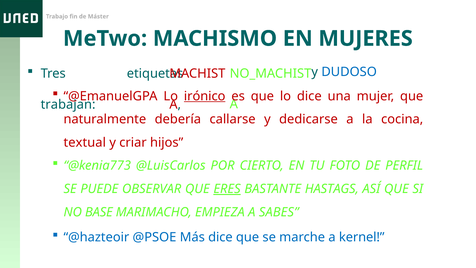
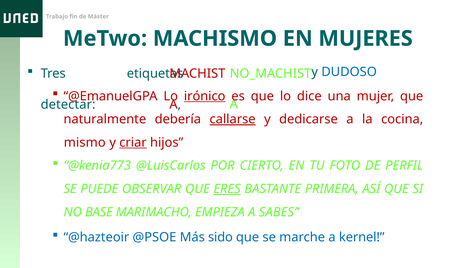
trabajan: trabajan -> detectar
callarse underline: none -> present
textual: textual -> mismo
criar underline: none -> present
HASTAGS: HASTAGS -> PRIMERA
Más dice: dice -> sido
